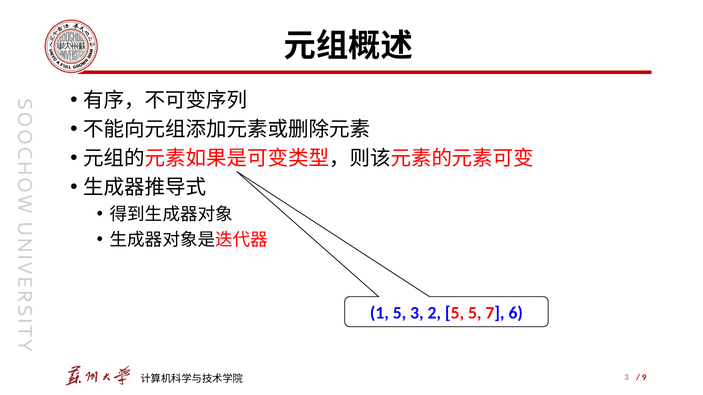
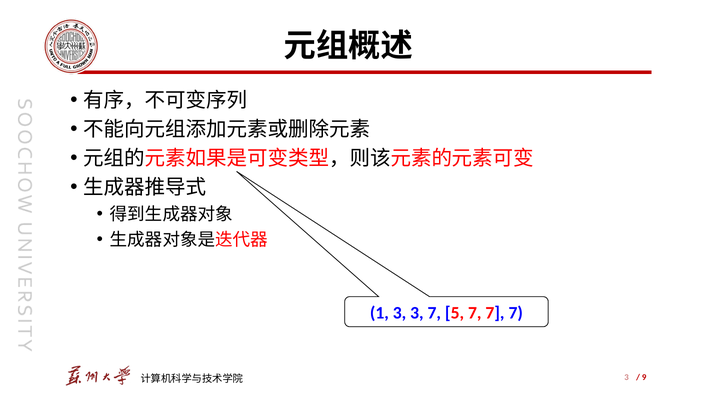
1 5: 5 -> 3
3 2: 2 -> 7
5 5: 5 -> 7
6 at (516, 313): 6 -> 7
